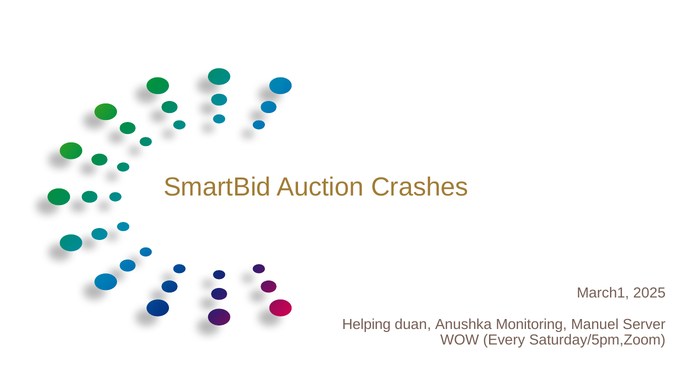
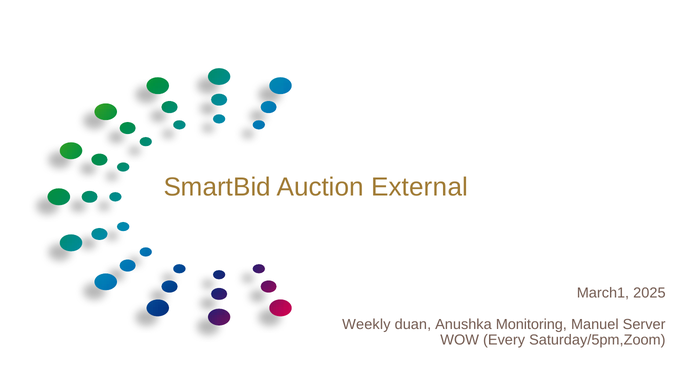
Crashes: Crashes -> External
Helping: Helping -> Weekly
